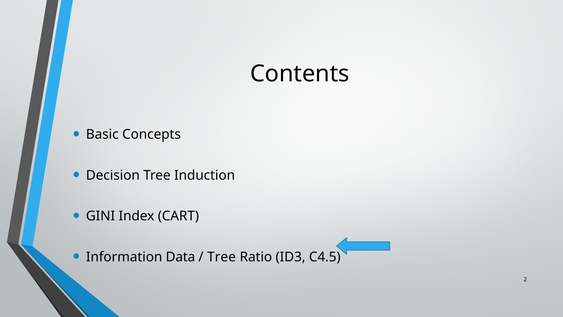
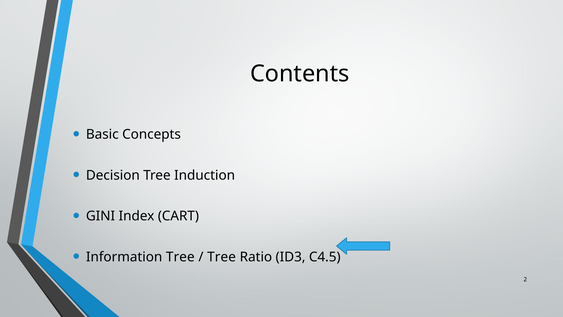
Information Data: Data -> Tree
